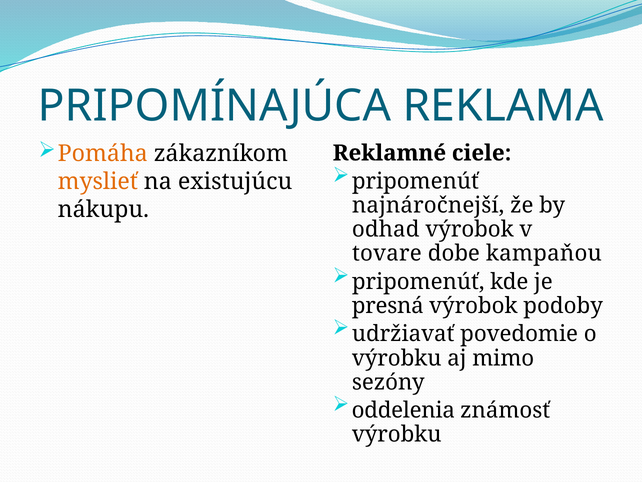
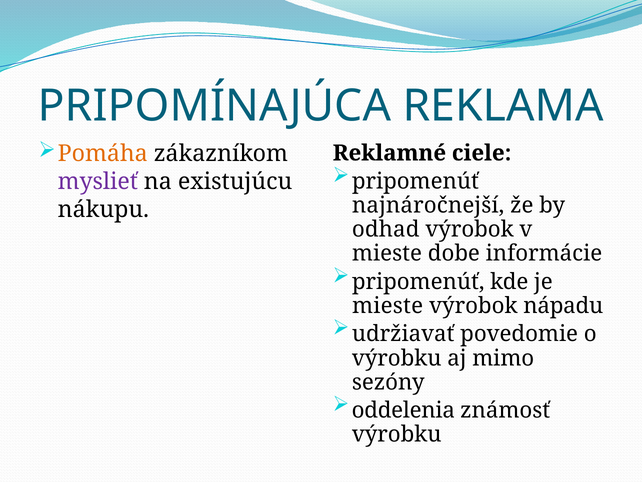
myslieť colour: orange -> purple
tovare at (387, 253): tovare -> mieste
kampaňou: kampaňou -> informácie
presná at (388, 306): presná -> mieste
podoby: podoby -> nápadu
